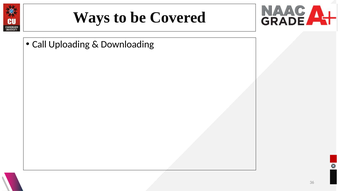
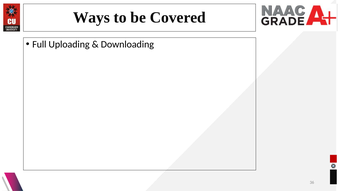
Call: Call -> Full
